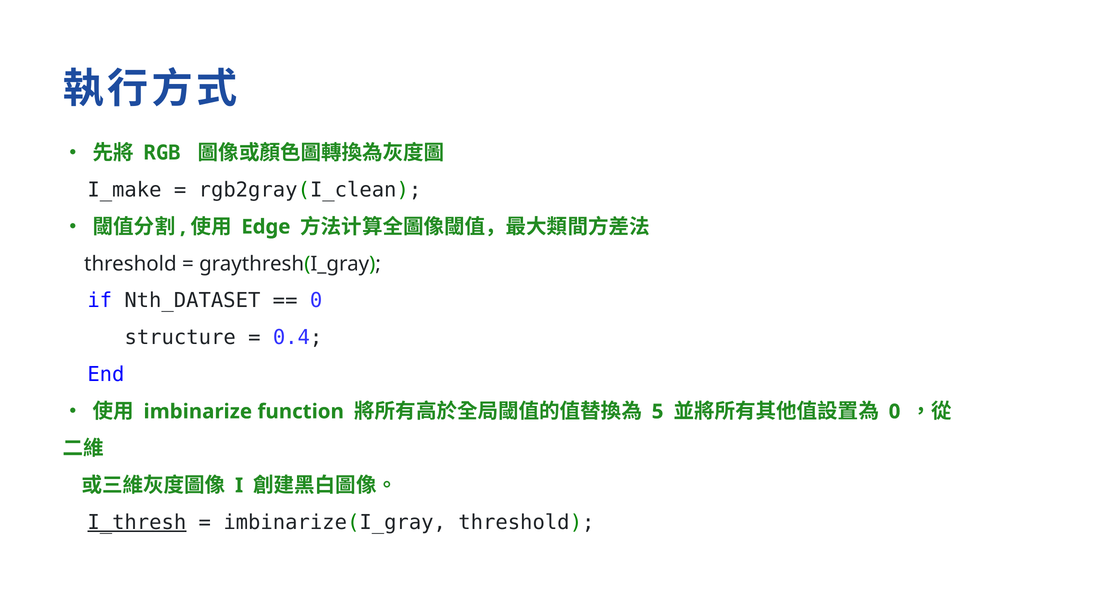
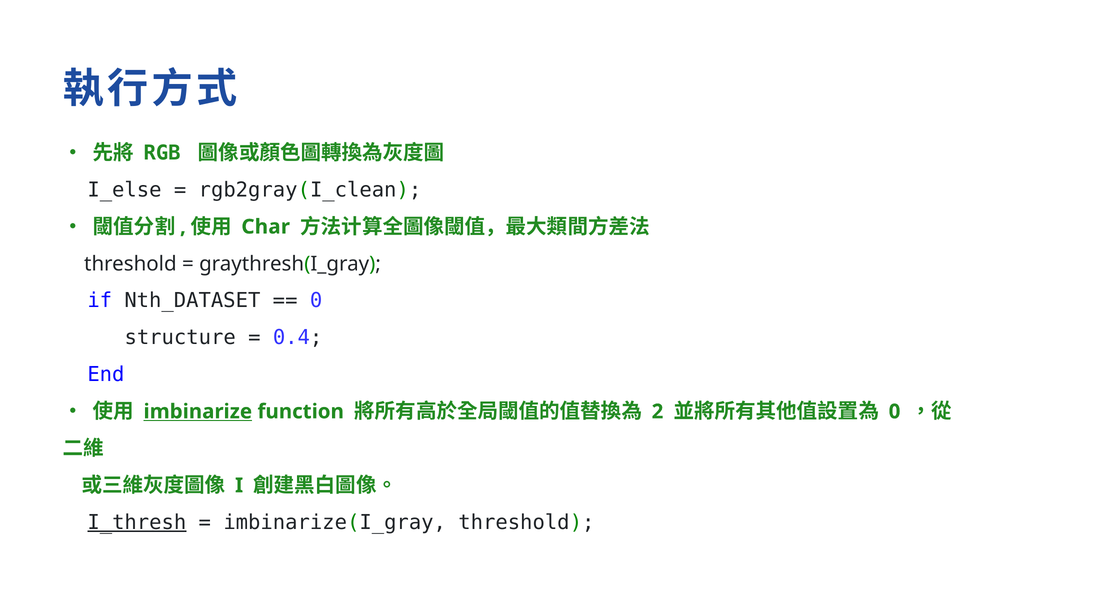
I_make: I_make -> I_else
Edge: Edge -> Char
imbinarize underline: none -> present
5: 5 -> 2
